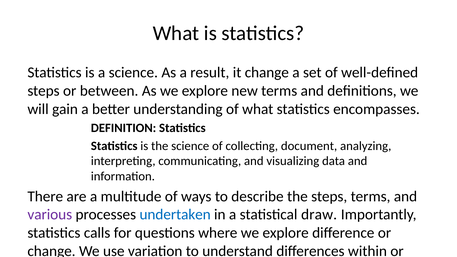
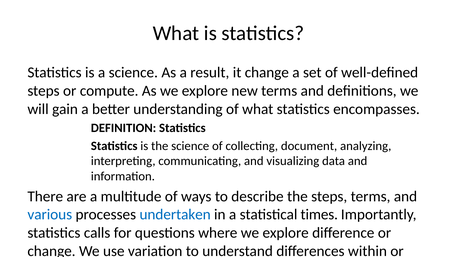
steps or between: between -> compute
various colour: purple -> blue
draw: draw -> times
